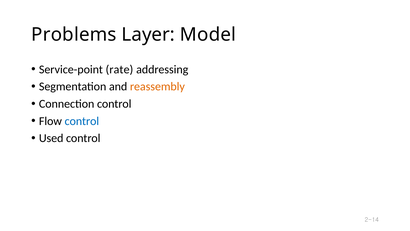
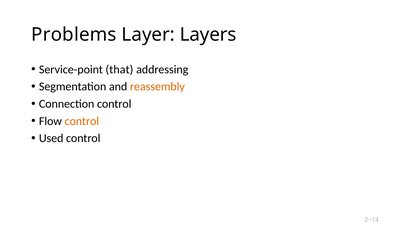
Model: Model -> Layers
rate: rate -> that
control at (82, 121) colour: blue -> orange
